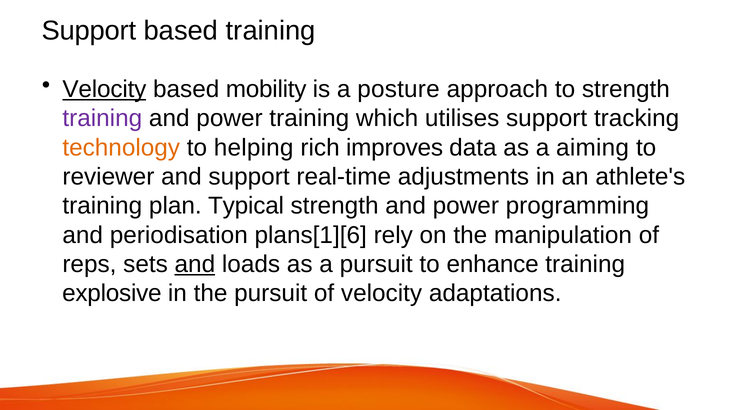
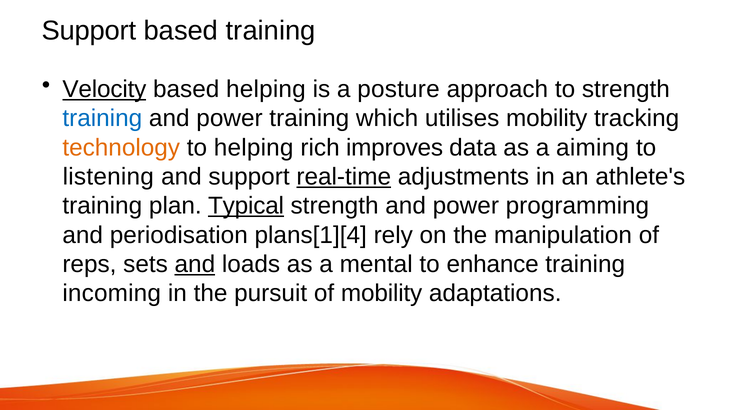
based mobility: mobility -> helping
training at (102, 119) colour: purple -> blue
utilises support: support -> mobility
reviewer: reviewer -> listening
real-time underline: none -> present
Typical underline: none -> present
plans[1][6: plans[1][6 -> plans[1][4
a pursuit: pursuit -> mental
explosive: explosive -> incoming
of velocity: velocity -> mobility
